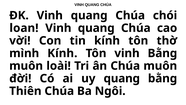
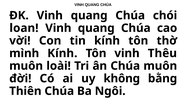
vinh Bằng: Bằng -> Thêu
uy quang: quang -> không
